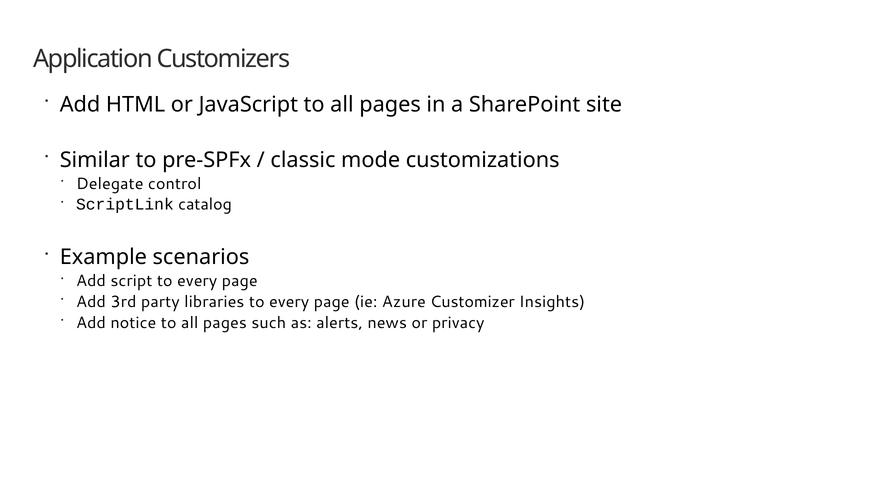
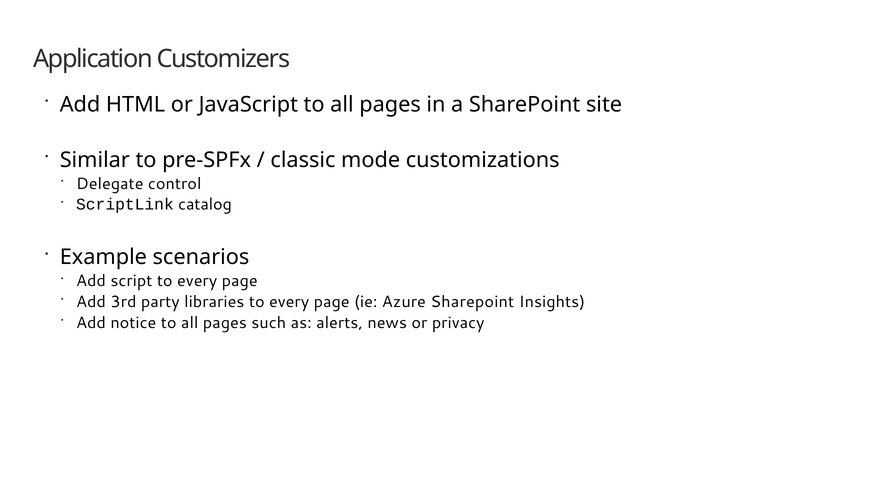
Azure Customizer: Customizer -> Sharepoint
